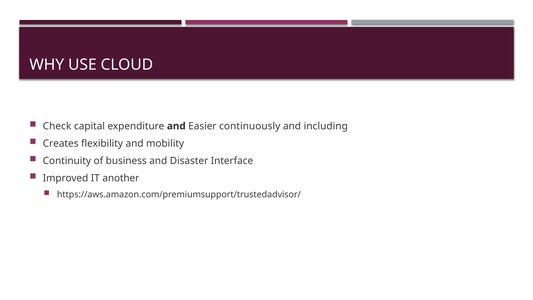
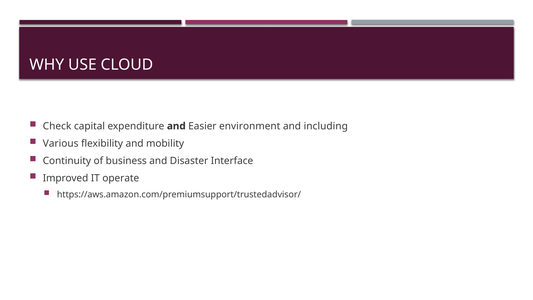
continuously: continuously -> environment
Creates: Creates -> Various
another: another -> operate
